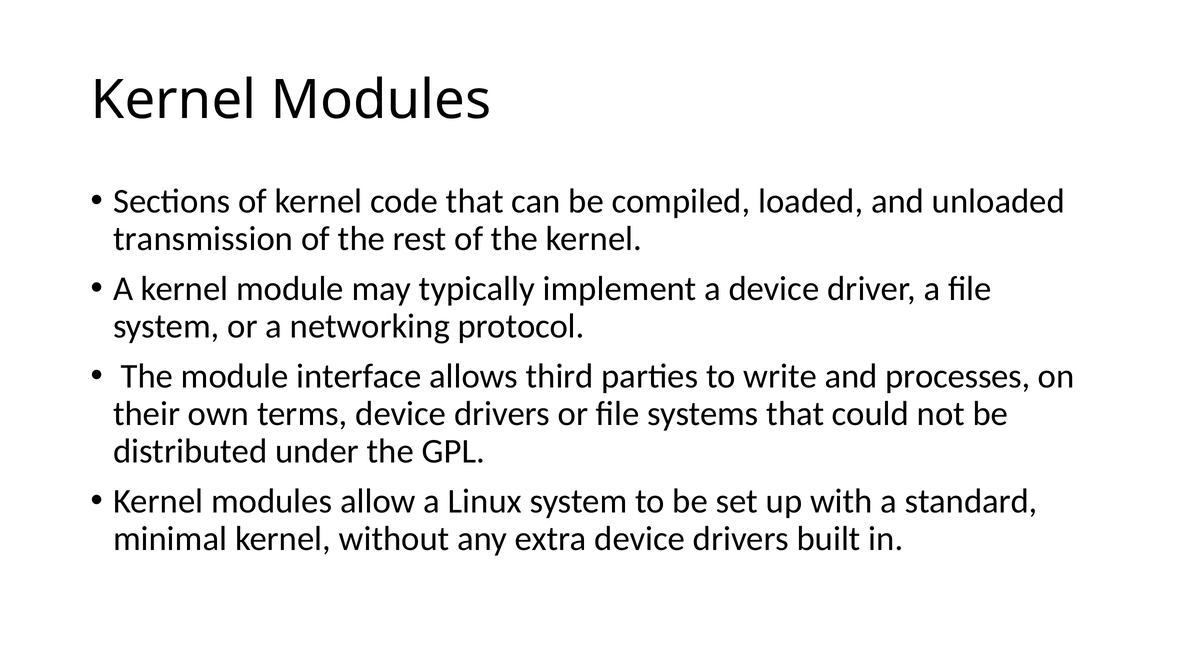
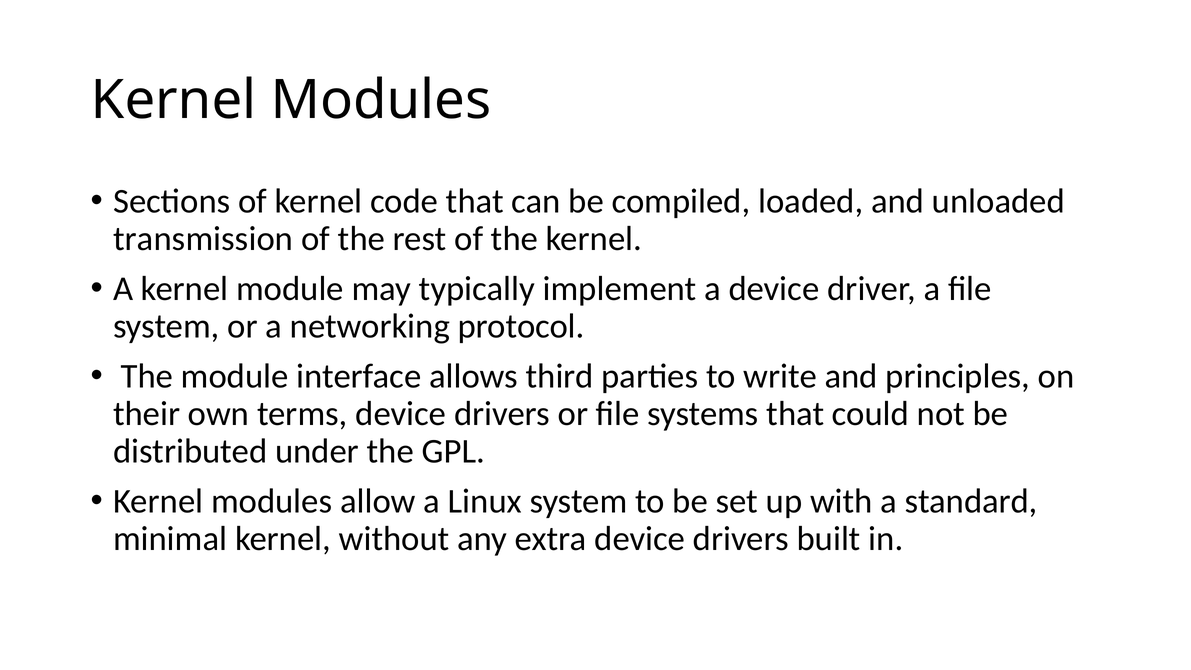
processes: processes -> principles
